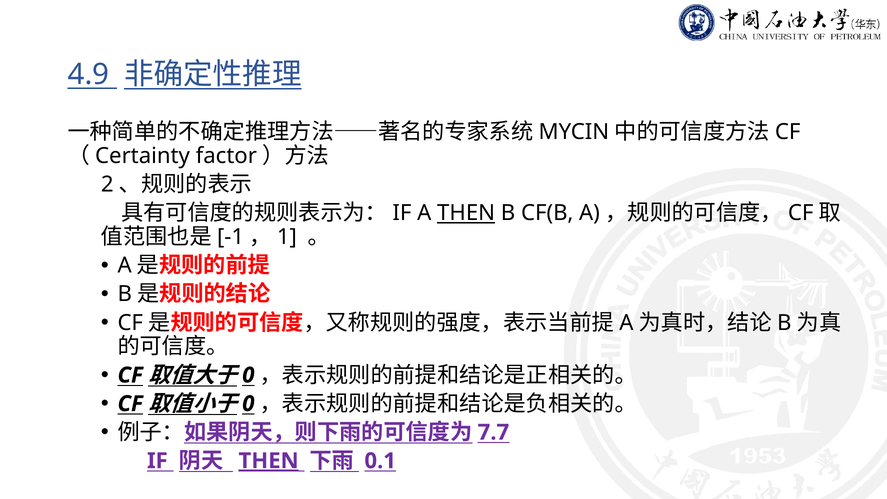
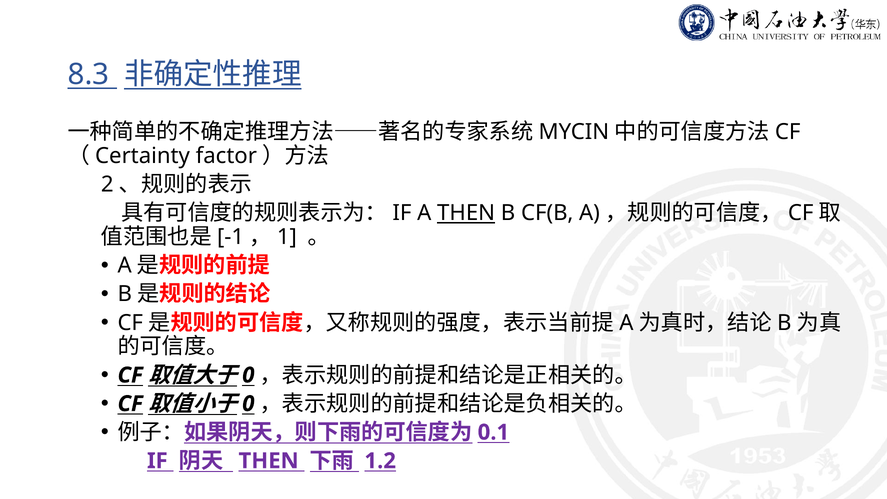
4.9: 4.9 -> 8.3
7.7: 7.7 -> 0.1
THEN at (269, 461) underline: present -> none
0.1: 0.1 -> 1.2
